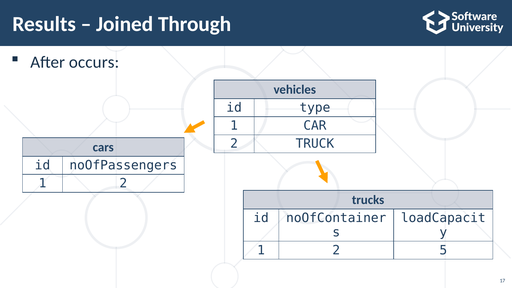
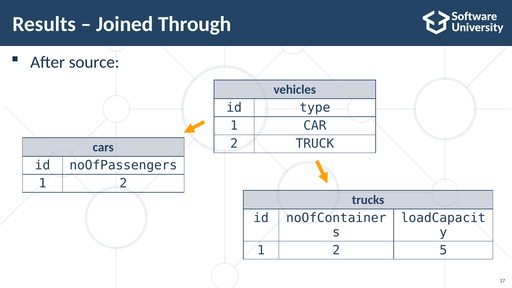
occurs: occurs -> source
